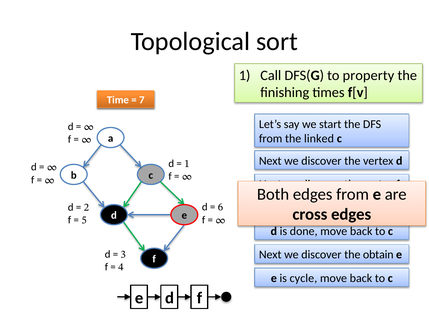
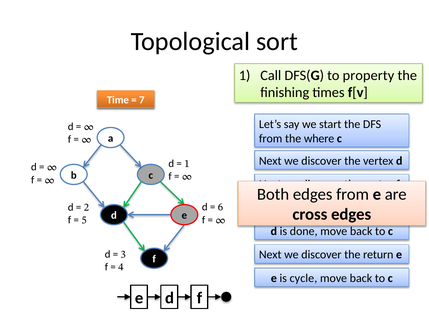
linked: linked -> where
obtain: obtain -> return
